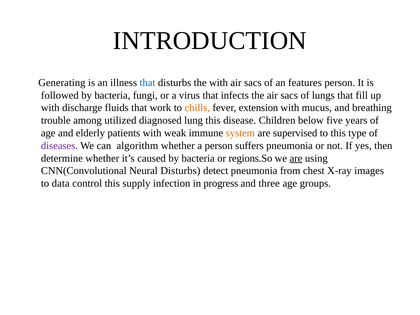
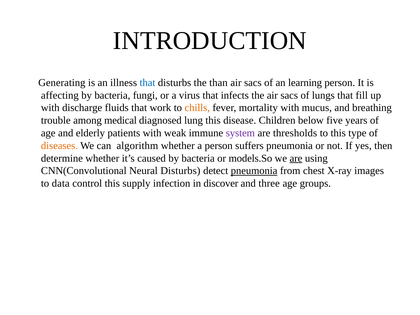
the with: with -> than
features: features -> learning
followed: followed -> affecting
extension: extension -> mortality
utilized: utilized -> medical
system colour: orange -> purple
supervised: supervised -> thresholds
diseases colour: purple -> orange
regions.So: regions.So -> models.So
pneumonia at (254, 171) underline: none -> present
progress: progress -> discover
